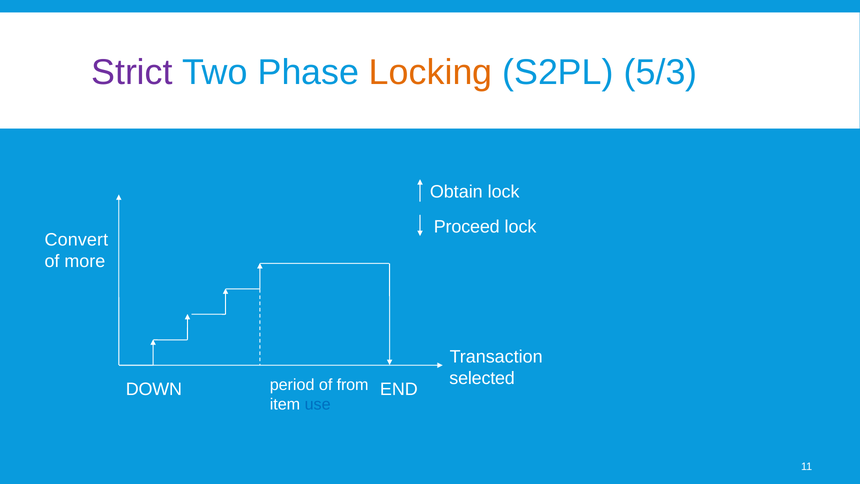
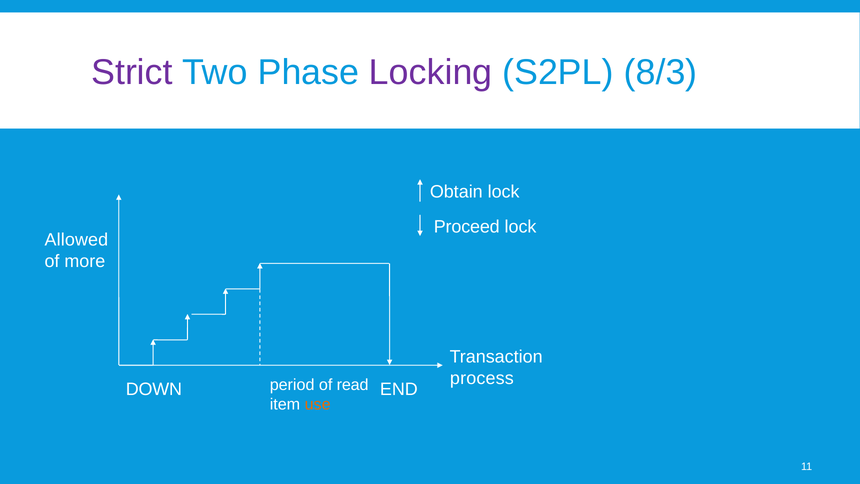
Locking colour: orange -> purple
5/3: 5/3 -> 8/3
Convert: Convert -> Allowed
selected: selected -> process
from: from -> read
use colour: blue -> orange
